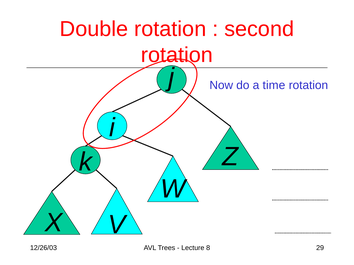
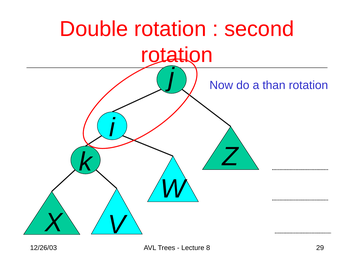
time: time -> than
